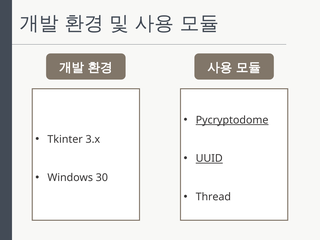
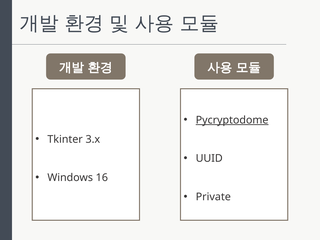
UUID underline: present -> none
30: 30 -> 16
Thread: Thread -> Private
